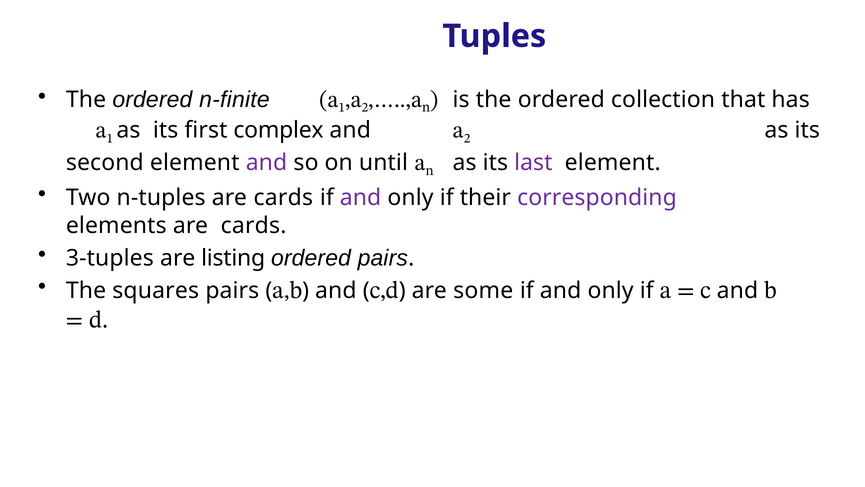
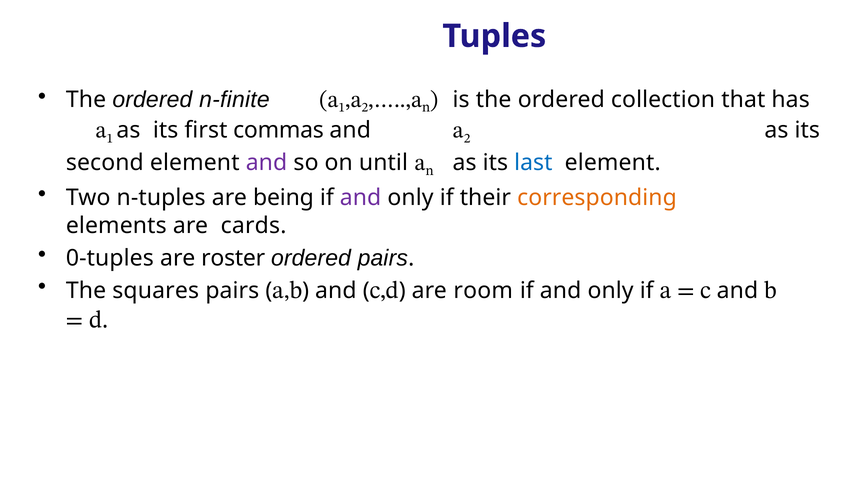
complex: complex -> commas
last colour: purple -> blue
n-tuples are cards: cards -> being
corresponding colour: purple -> orange
3-tuples: 3-tuples -> 0-tuples
listing: listing -> roster
some: some -> room
